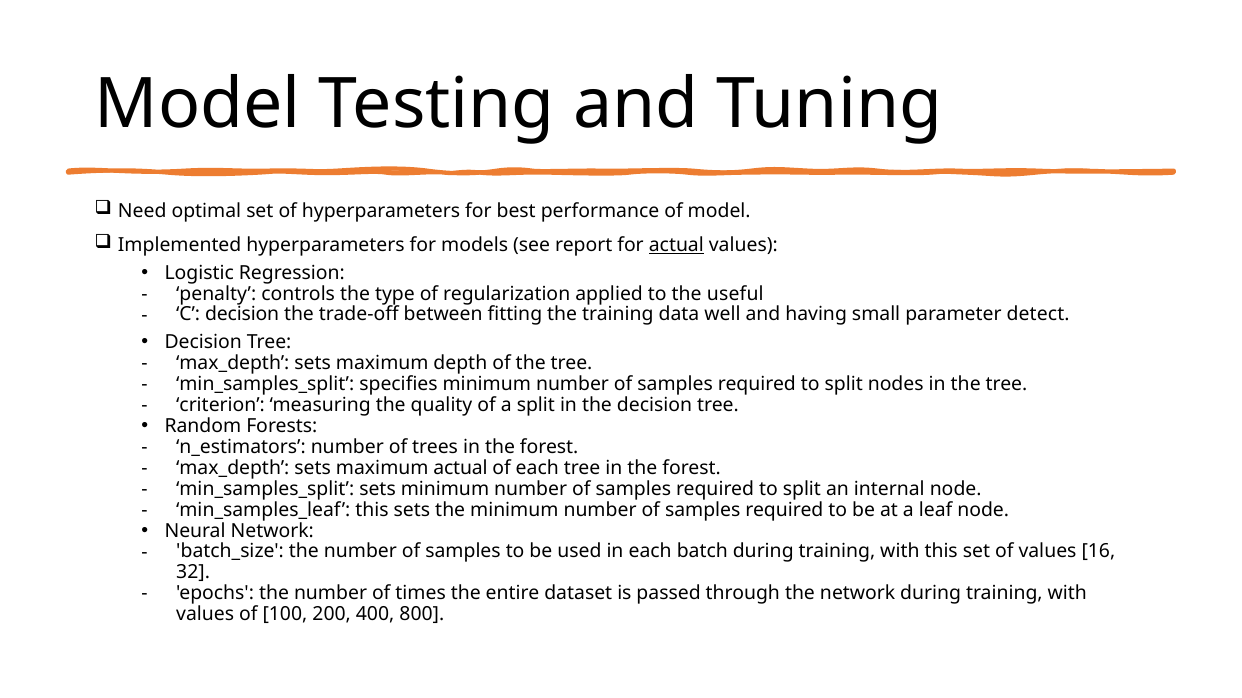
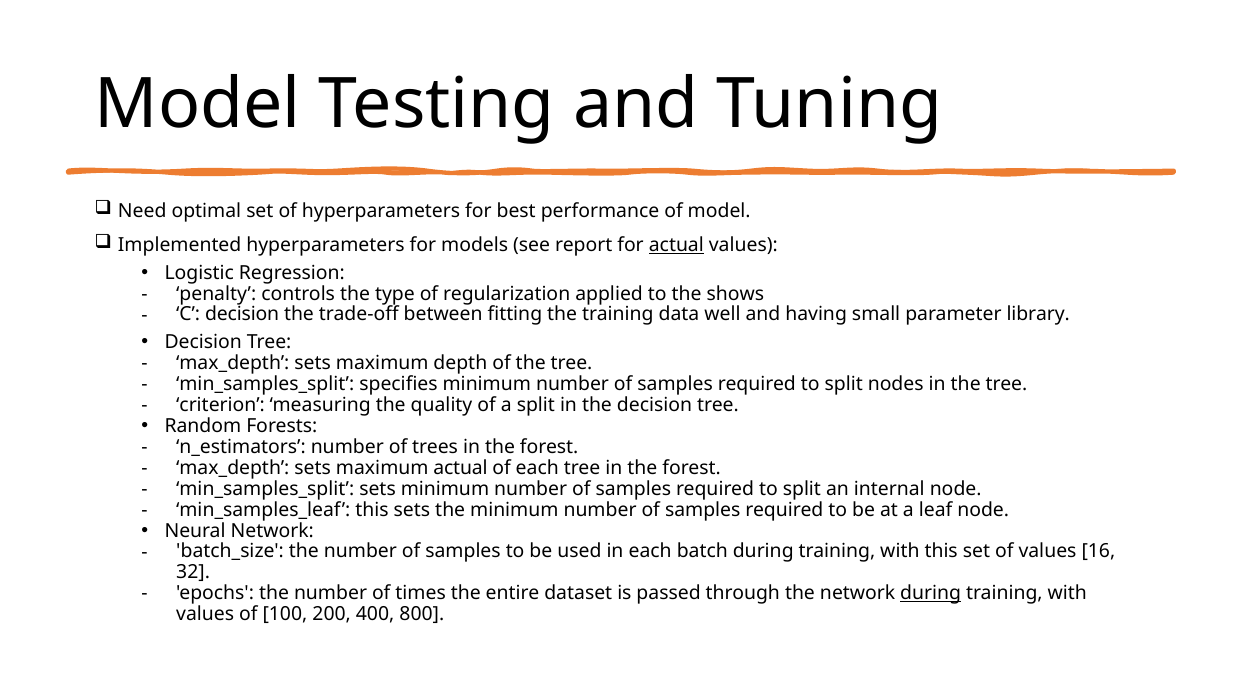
useful: useful -> shows
detect: detect -> library
during at (931, 594) underline: none -> present
